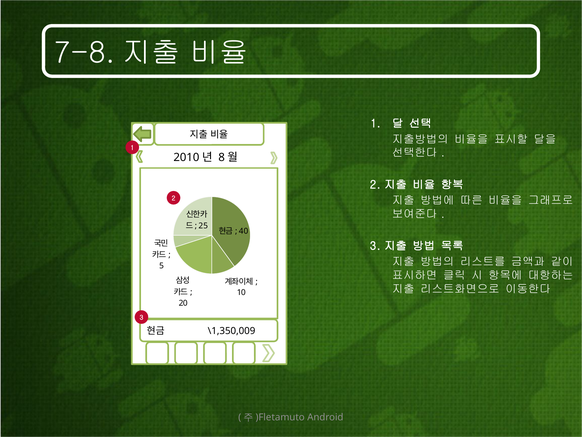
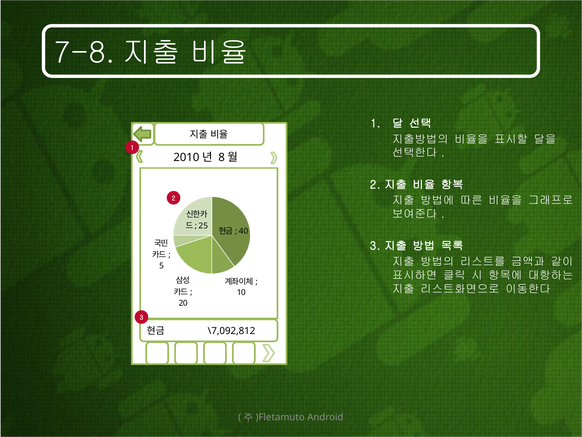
\1,350,009: \1,350,009 -> \7,092,812
